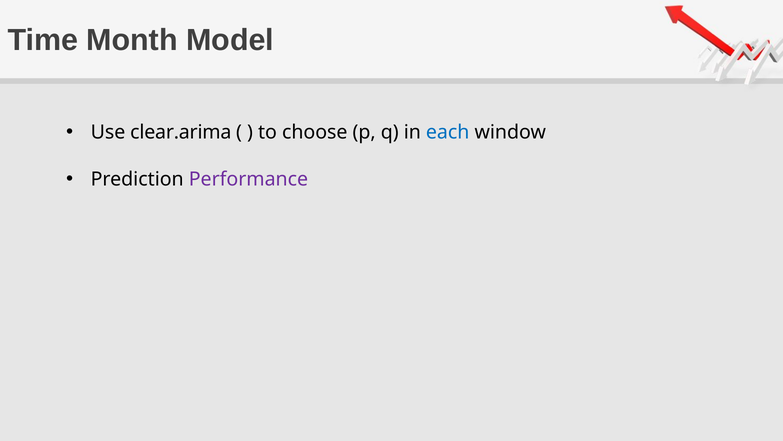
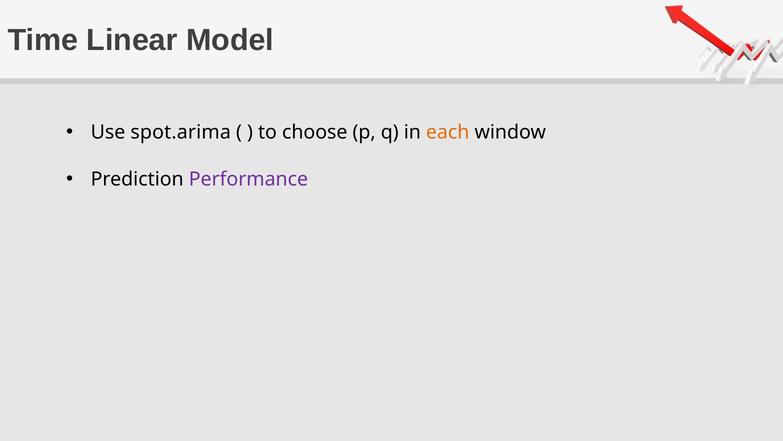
Month: Month -> Linear
clear.arima: clear.arima -> spot.arima
each colour: blue -> orange
